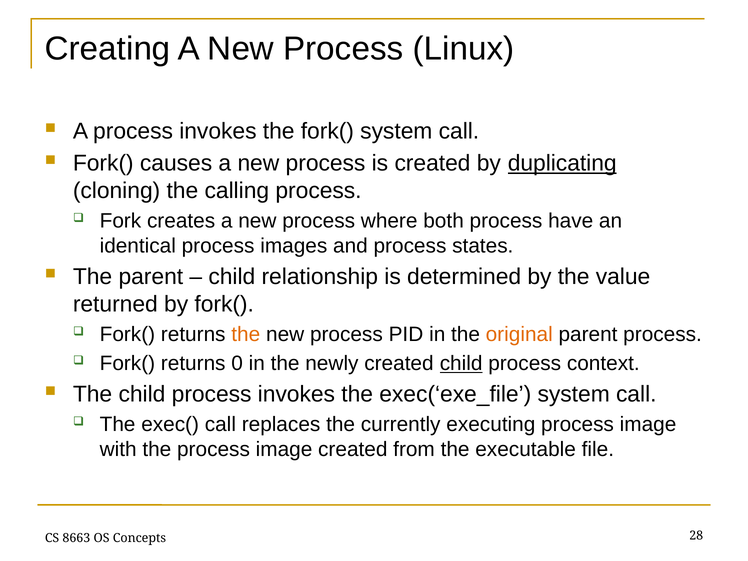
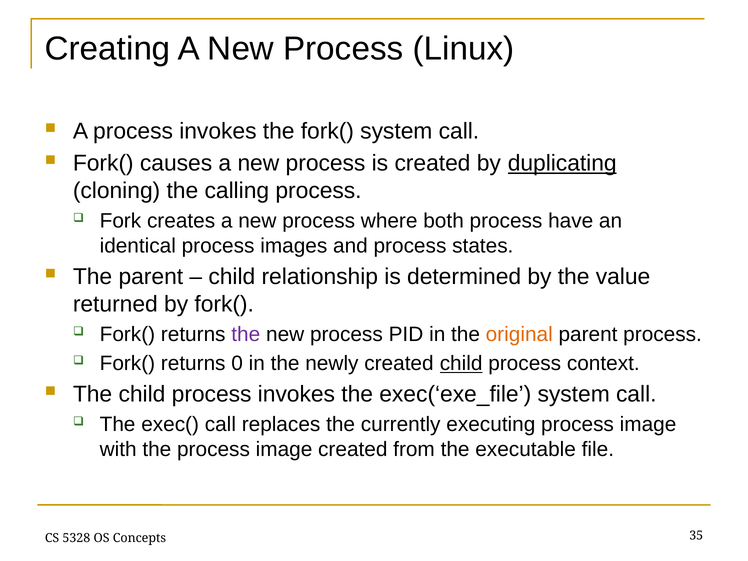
the at (246, 334) colour: orange -> purple
8663: 8663 -> 5328
28: 28 -> 35
